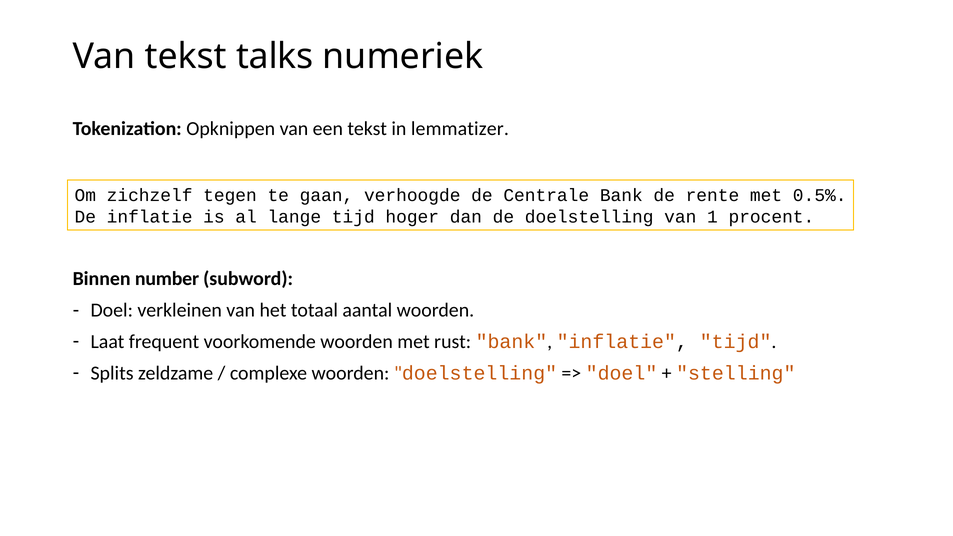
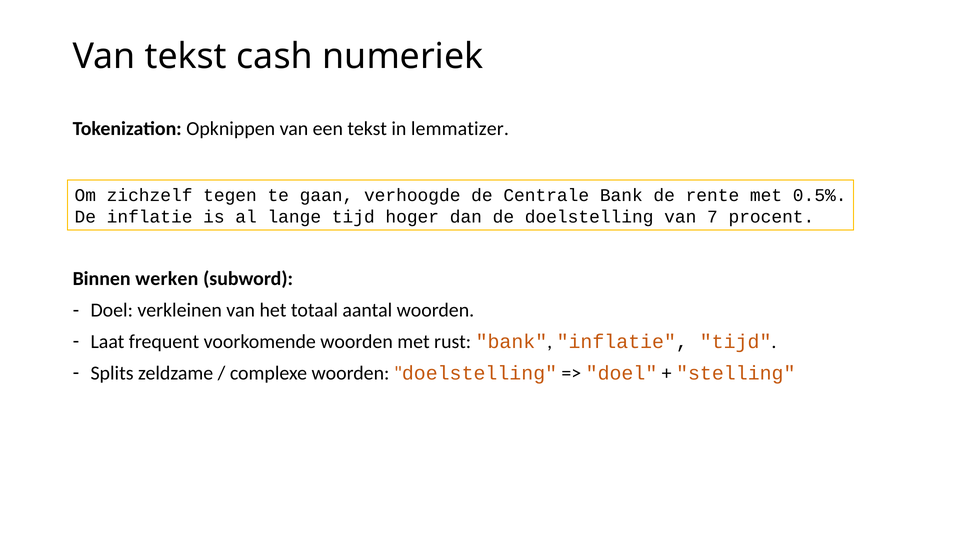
talks: talks -> cash
1: 1 -> 7
number: number -> werken
